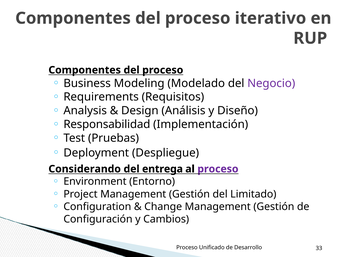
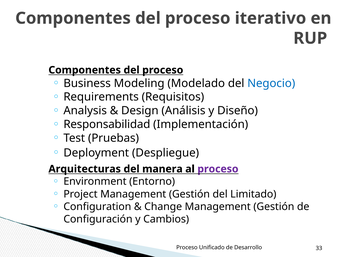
Negocio colour: purple -> blue
Considerando: Considerando -> Arquitecturas
entrega: entrega -> manera
